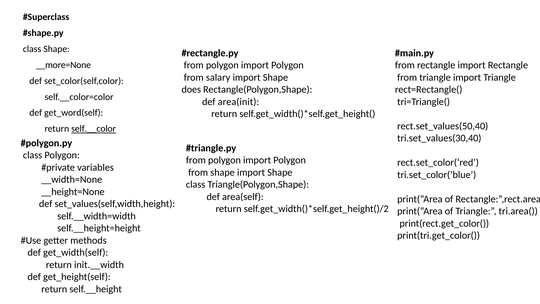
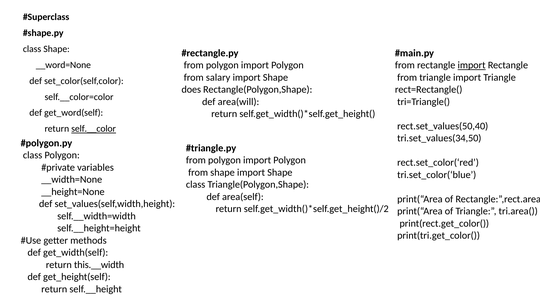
__more=None: __more=None -> __word=None
import at (472, 65) underline: none -> present
area(init: area(init -> area(will
tri.set_values(30,40: tri.set_values(30,40 -> tri.set_values(34,50
init.__width: init.__width -> this.__width
